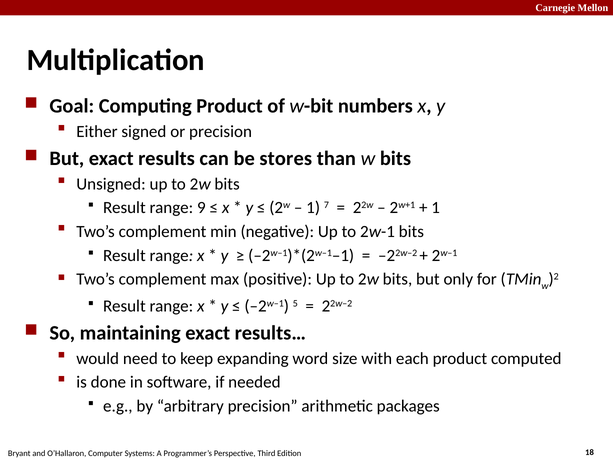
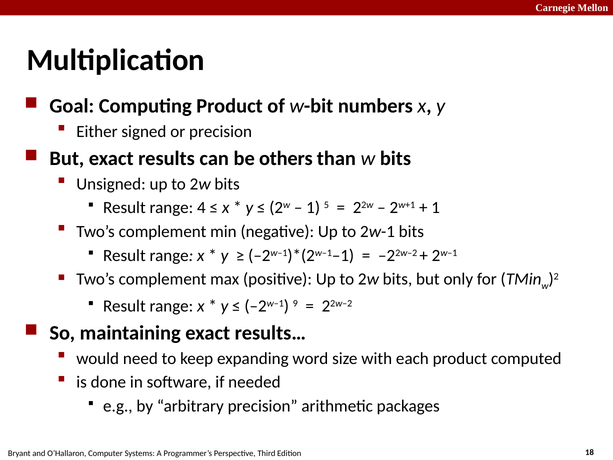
stores: stores -> others
9: 9 -> 4
7: 7 -> 5
5: 5 -> 9
